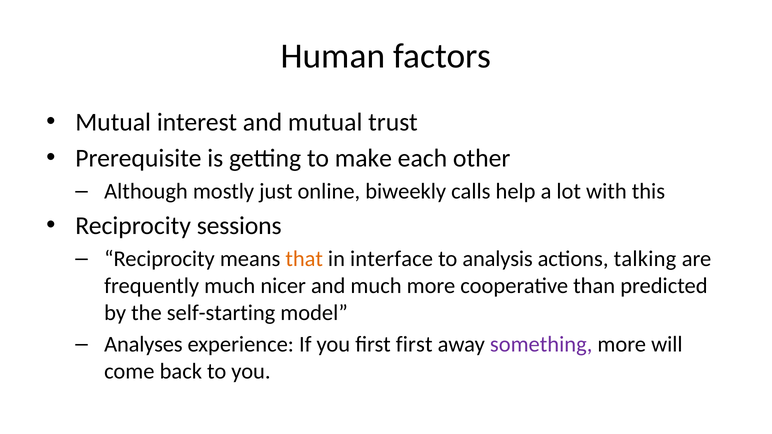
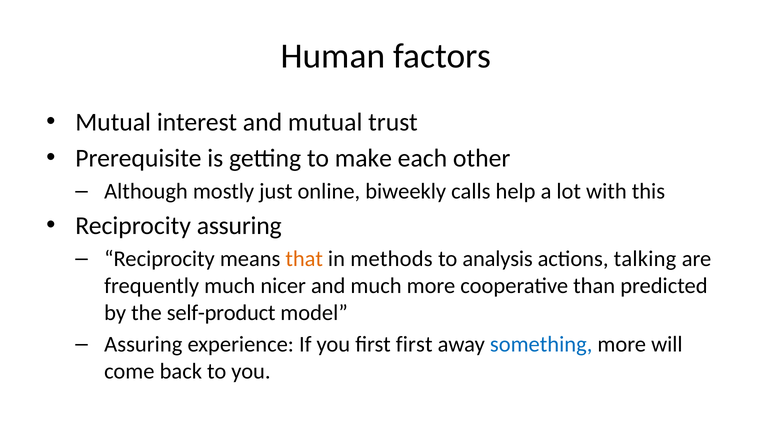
Reciprocity sessions: sessions -> assuring
interface: interface -> methods
self-starting: self-starting -> self-product
Analyses at (143, 345): Analyses -> Assuring
something colour: purple -> blue
